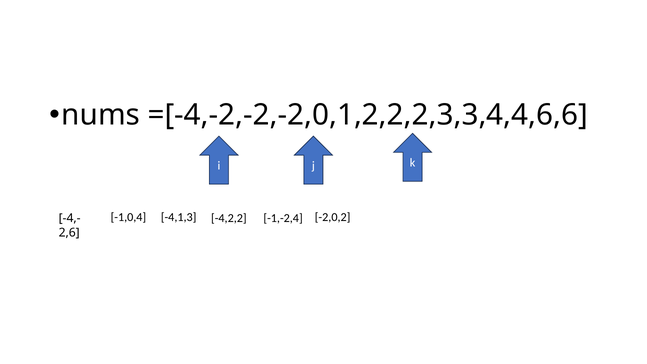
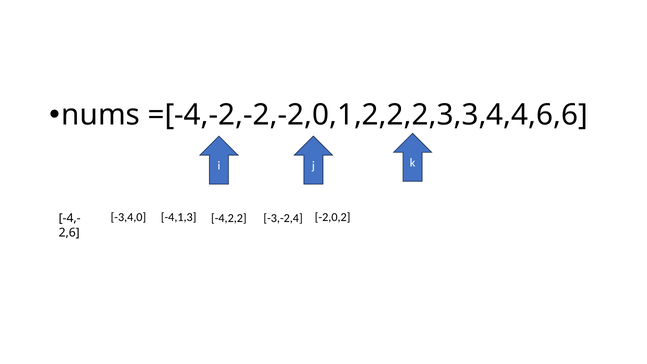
-1,0,4: -1,0,4 -> -3,4,0
-1,-2,4: -1,-2,4 -> -3,-2,4
